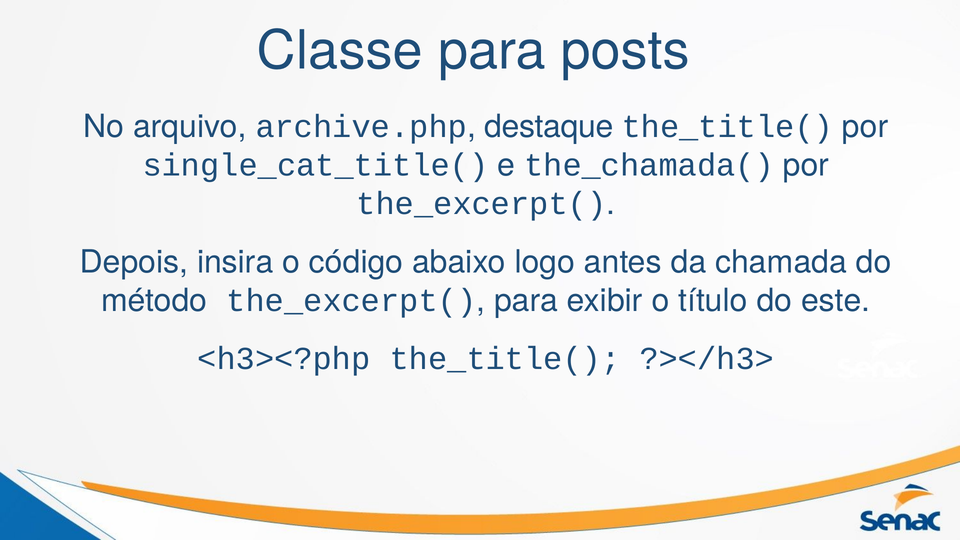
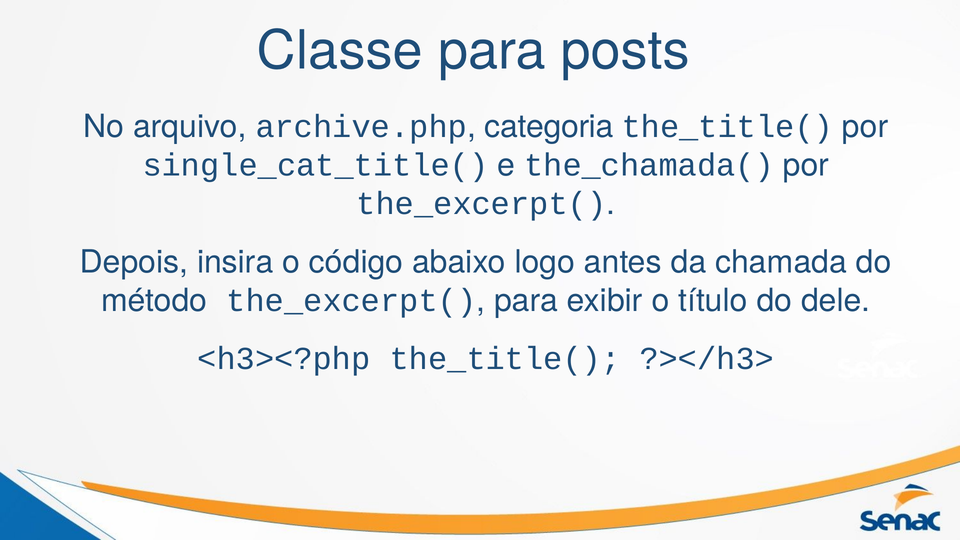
destaque: destaque -> categoria
este: este -> dele
